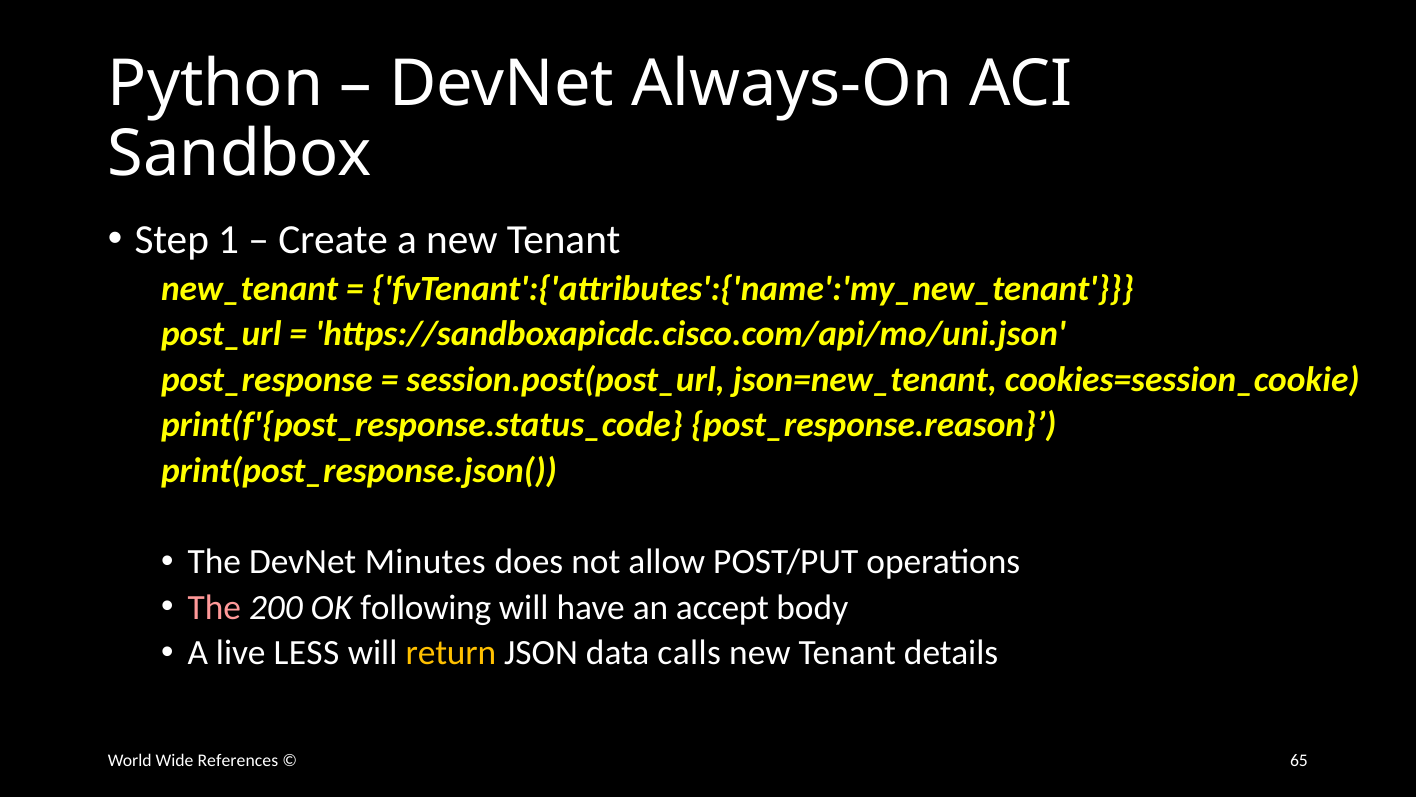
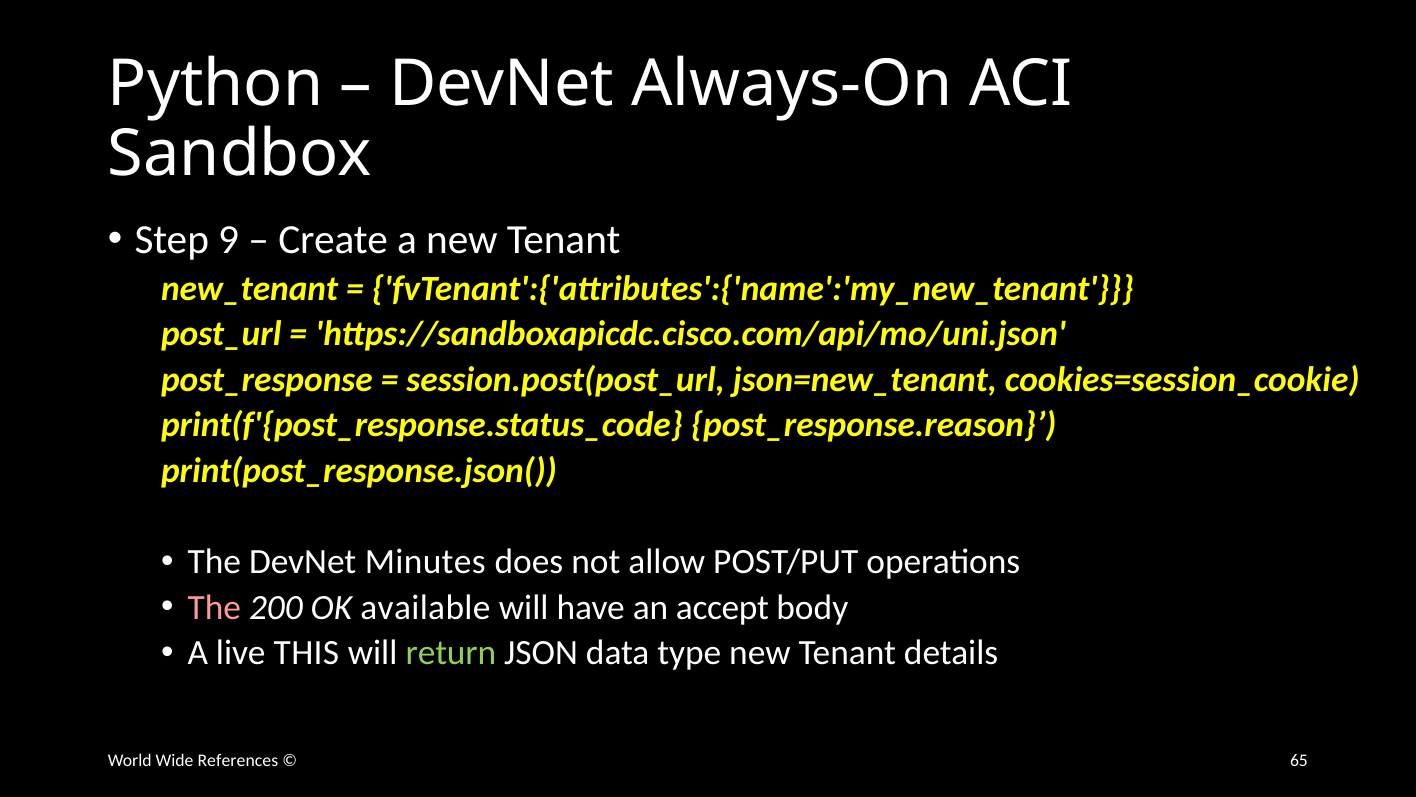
1: 1 -> 9
following: following -> available
LESS: LESS -> THIS
return colour: yellow -> light green
calls: calls -> type
